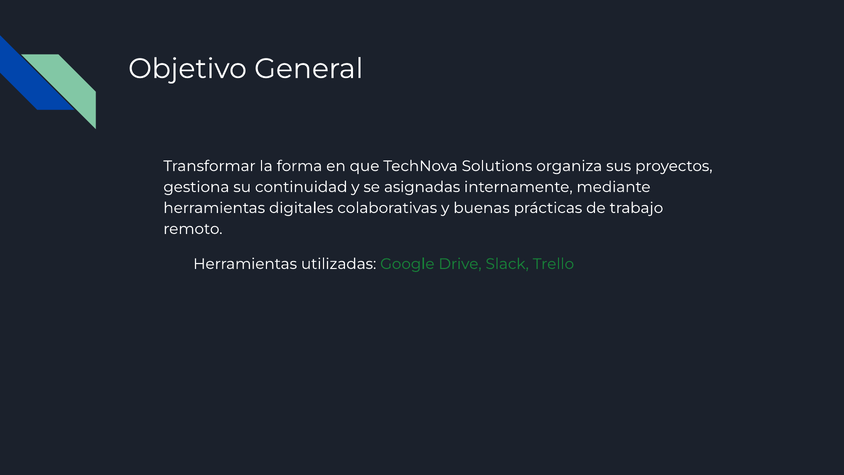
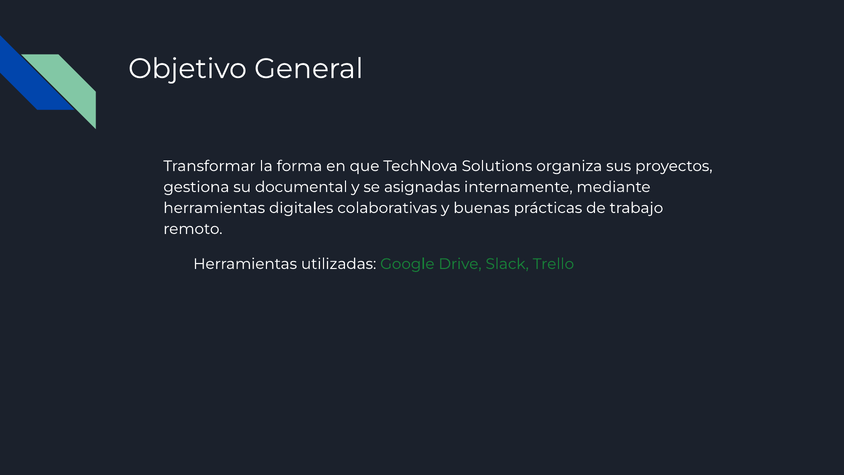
continuidad: continuidad -> documental
